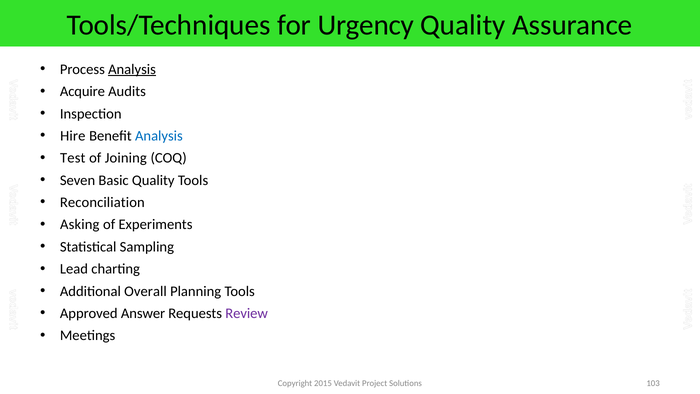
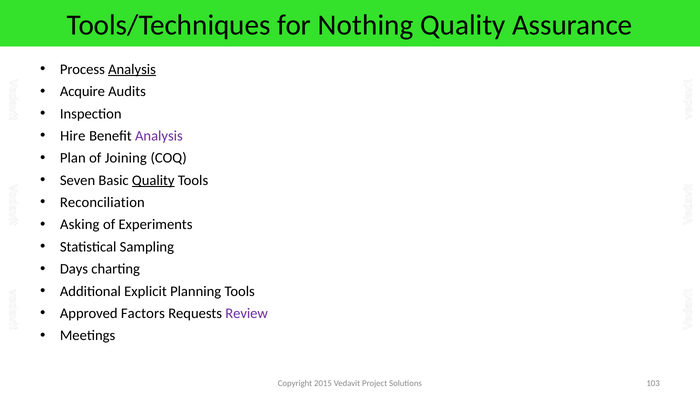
Urgency: Urgency -> Nothing
Analysis at (159, 136) colour: blue -> purple
Test: Test -> Plan
Quality at (153, 180) underline: none -> present
Lead: Lead -> Days
Overall: Overall -> Explicit
Answer: Answer -> Factors
